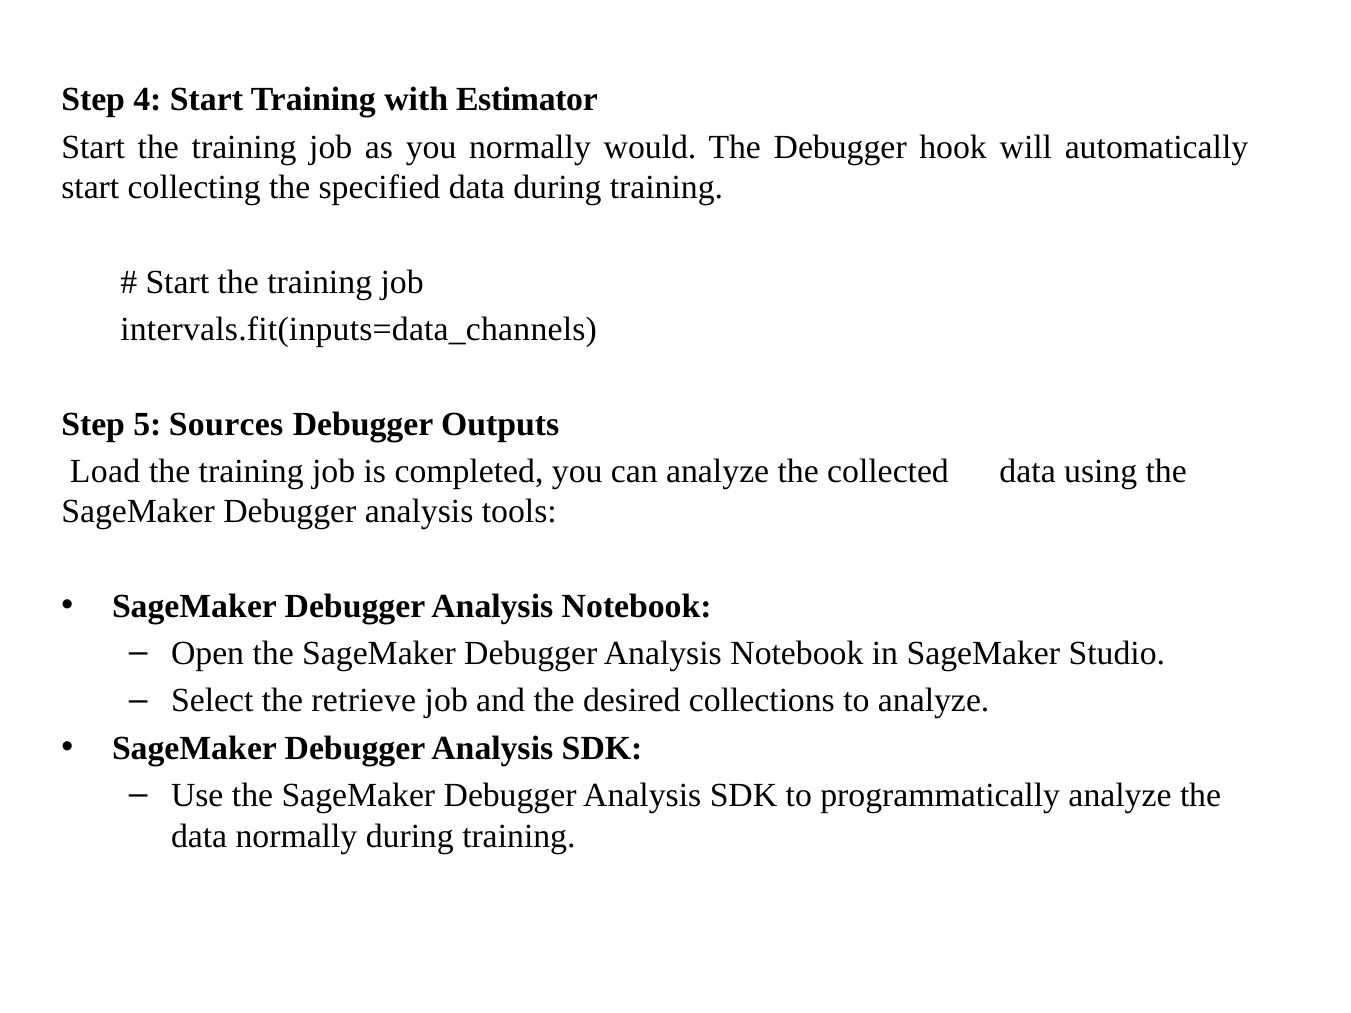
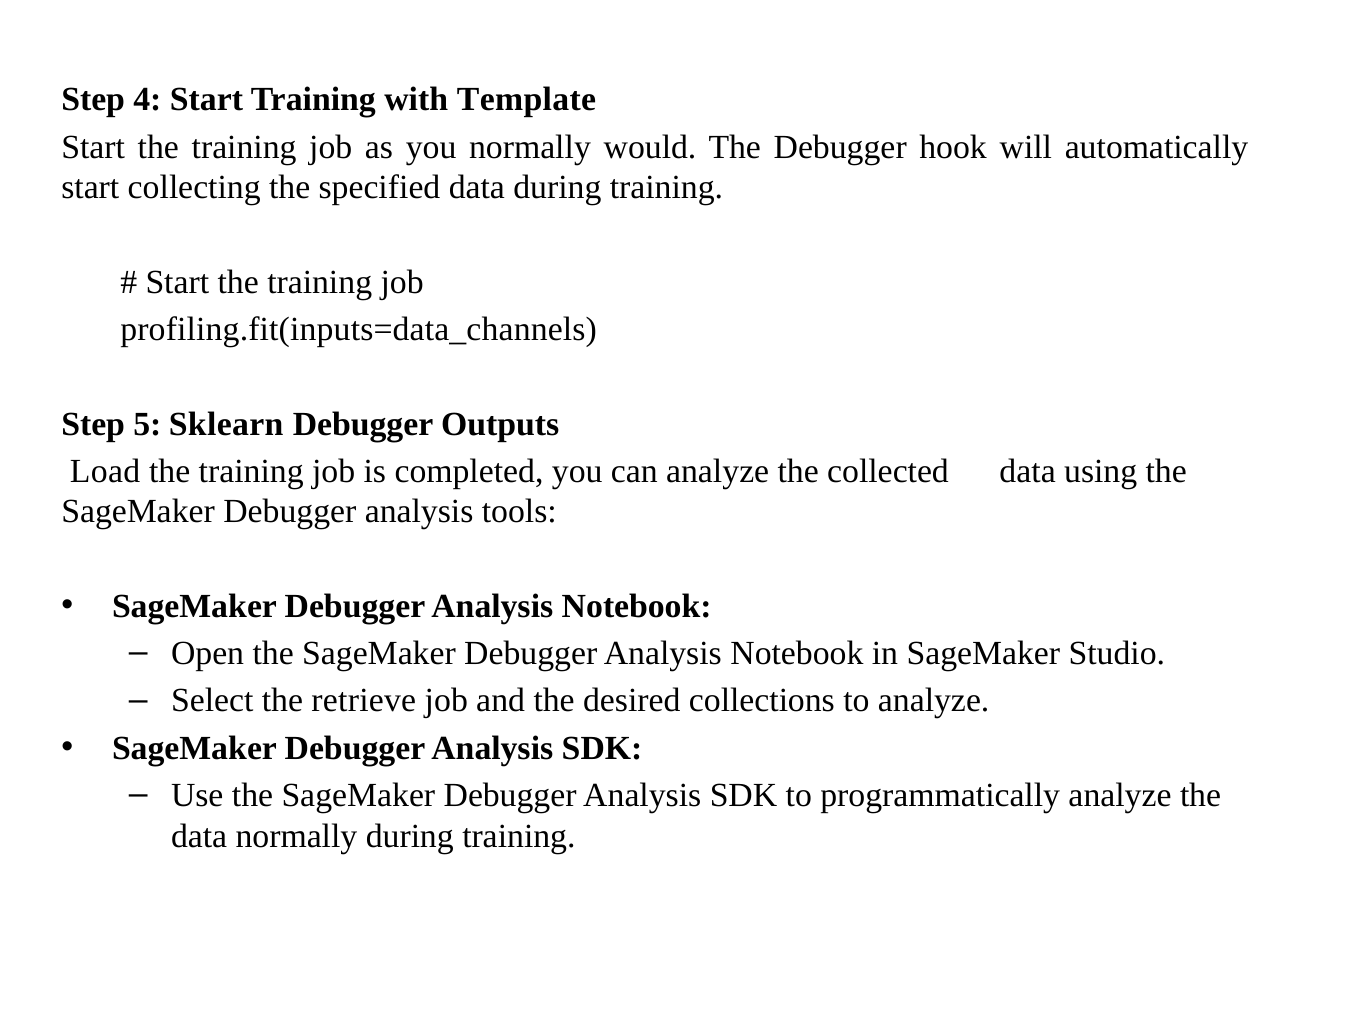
Estimator: Estimator -> Template
intervals.fit(inputs=data_channels: intervals.fit(inputs=data_channels -> profiling.fit(inputs=data_channels
Sources: Sources -> Sklearn
